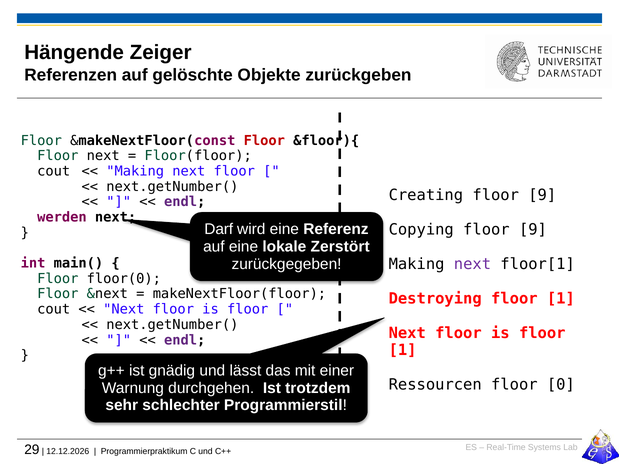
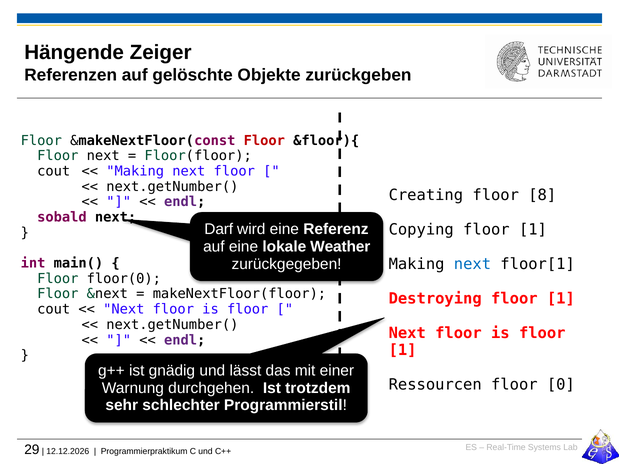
Creating floor 9: 9 -> 8
werden: werden -> sobald
Copying floor 9: 9 -> 1
Zerstört: Zerstört -> Weather
next at (472, 264) colour: purple -> blue
